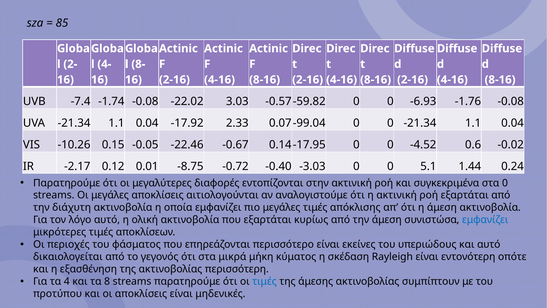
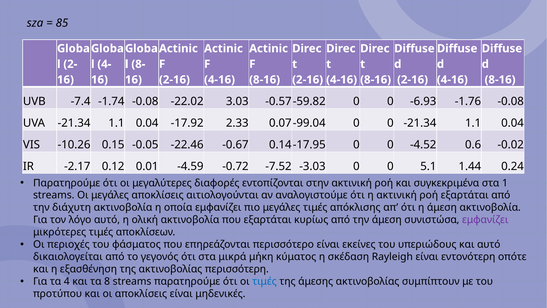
-8.75: -8.75 -> -4.59
-0.40: -0.40 -> -7.52
στα 0: 0 -> 1
εμφανίζει at (485, 220) colour: blue -> purple
